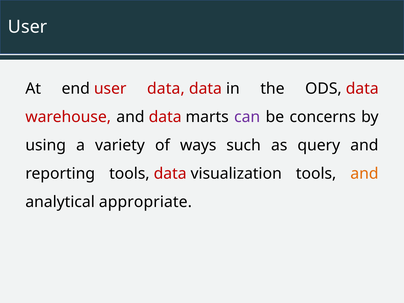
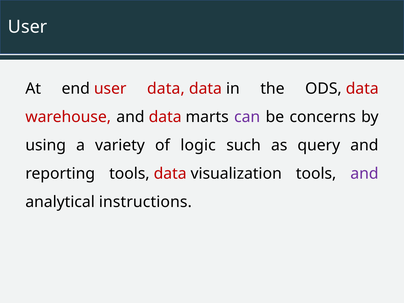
ways: ways -> logic
and at (364, 174) colour: orange -> purple
appropriate: appropriate -> instructions
